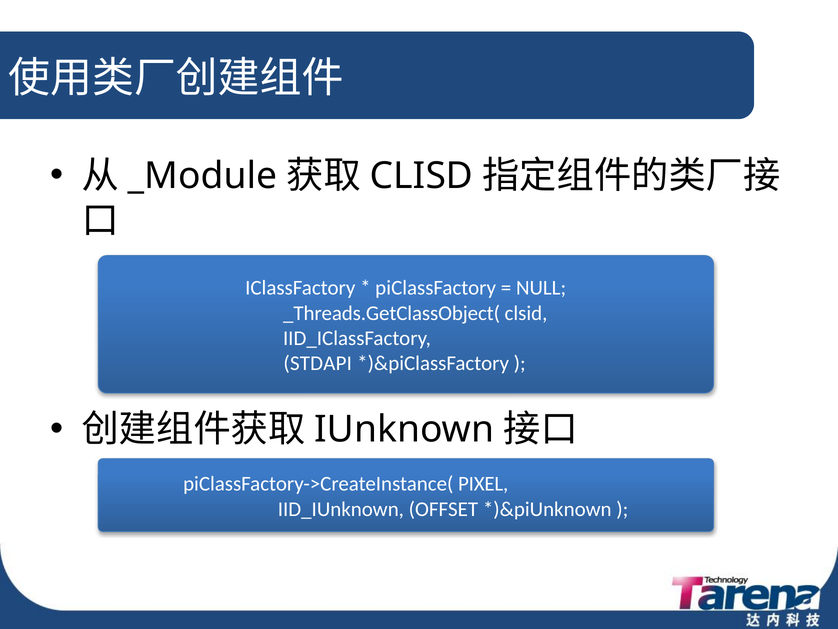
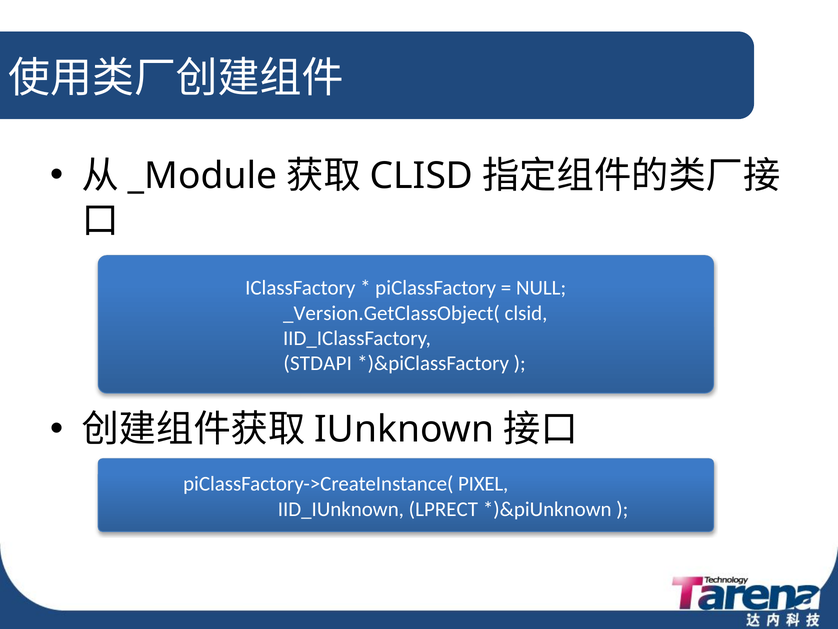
_Threads.GetClassObject(: _Threads.GetClassObject( -> _Version.GetClassObject(
OFFSET: OFFSET -> LPRECT
